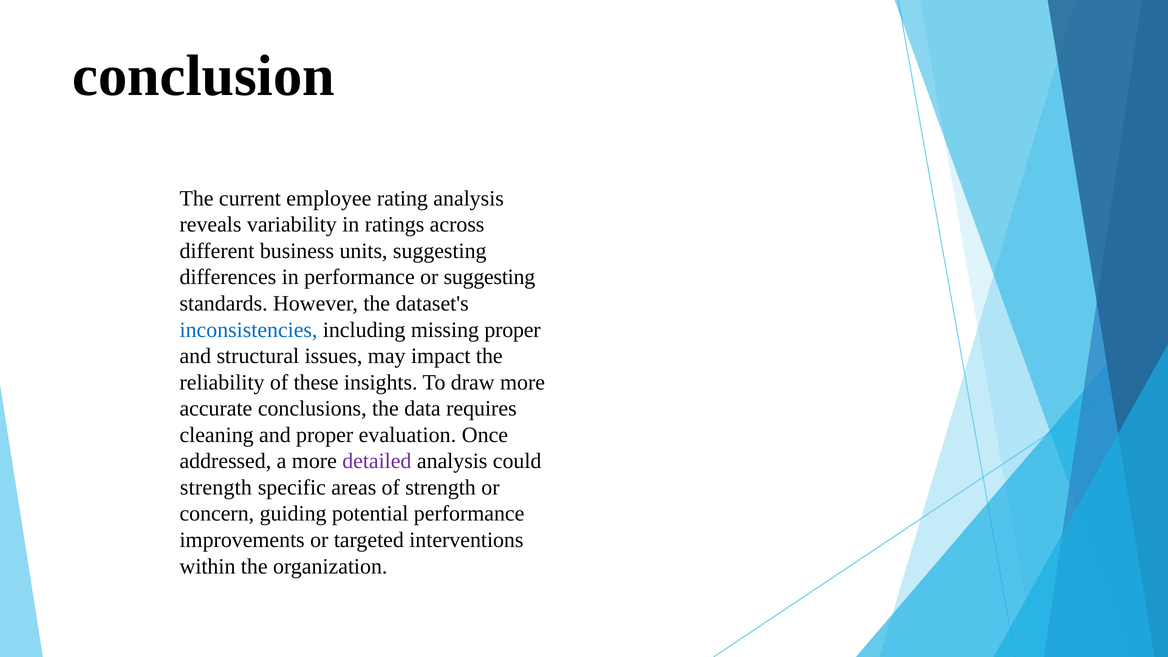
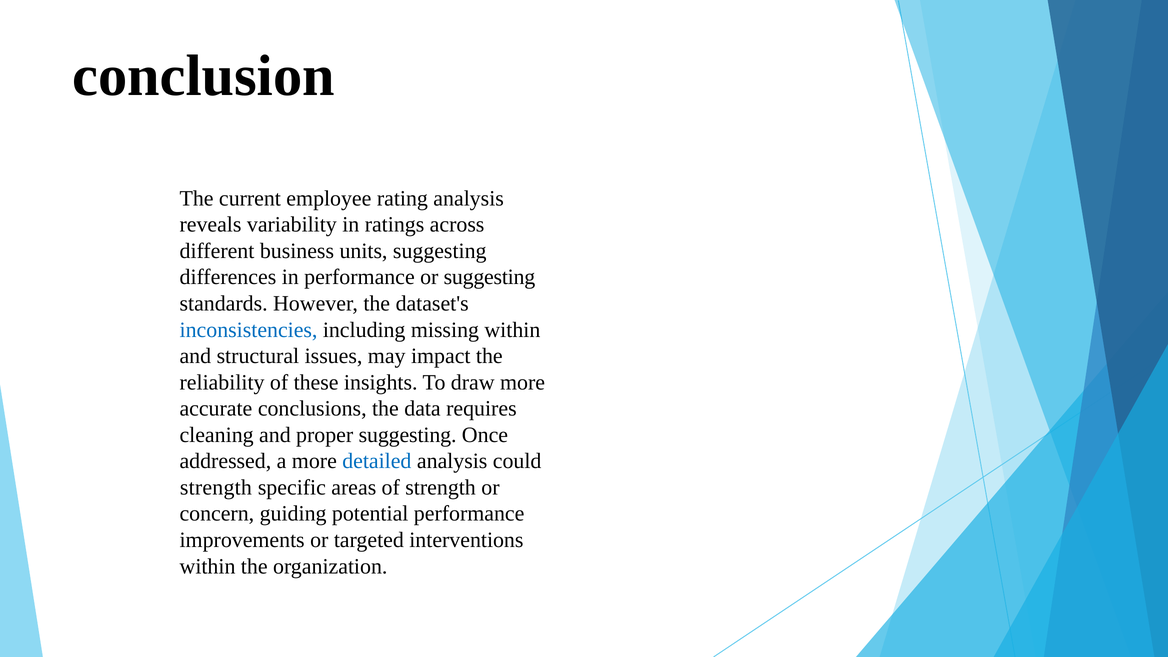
missing proper: proper -> within
proper evaluation: evaluation -> suggesting
detailed colour: purple -> blue
